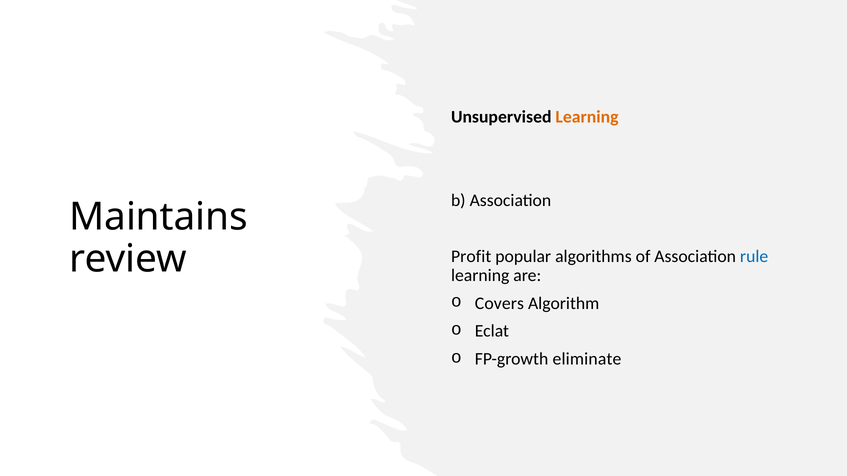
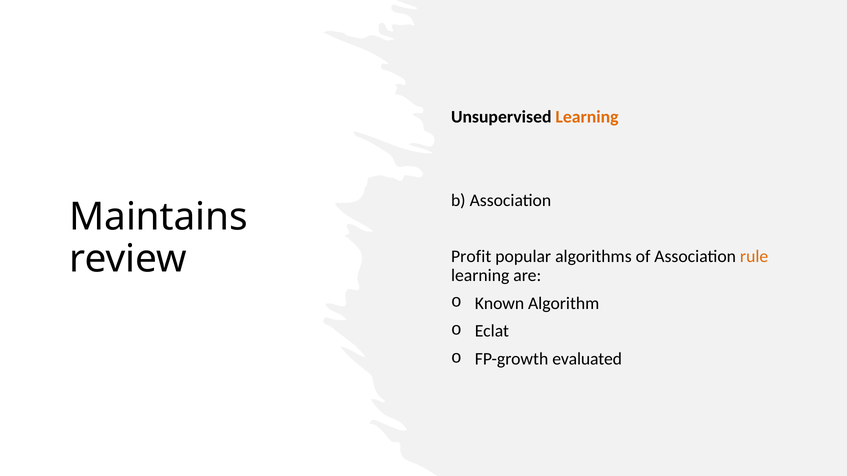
rule colour: blue -> orange
Covers: Covers -> Known
eliminate: eliminate -> evaluated
